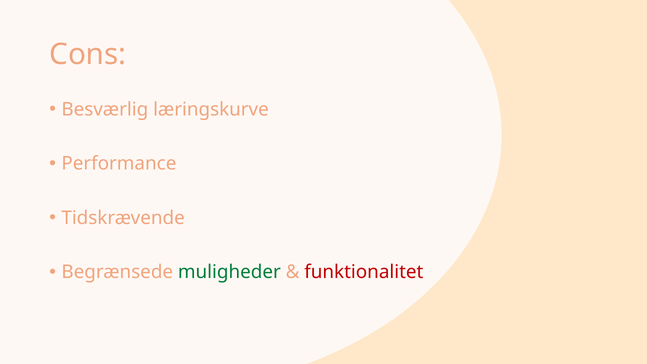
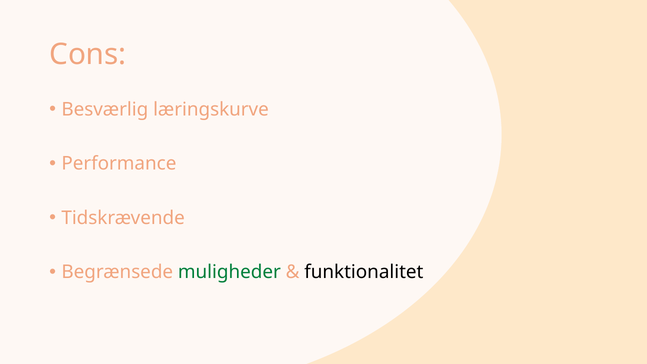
funktionalitet colour: red -> black
